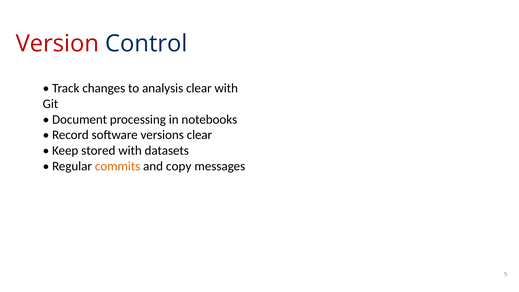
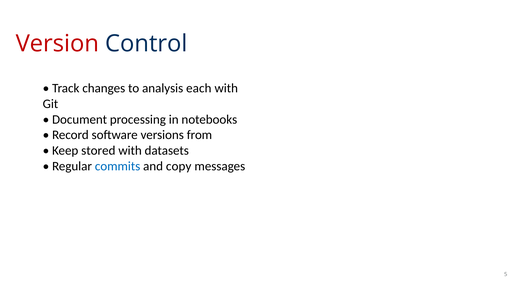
analysis clear: clear -> each
versions clear: clear -> from
commits colour: orange -> blue
